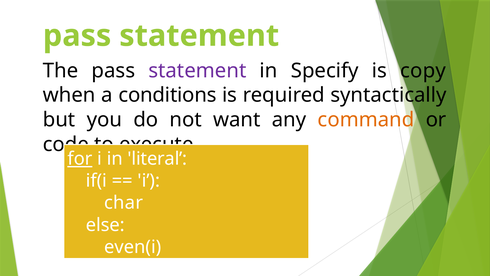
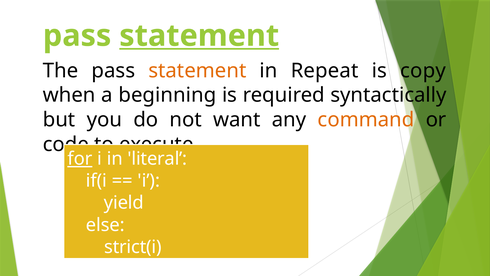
statement at (199, 36) underline: none -> present
statement at (197, 71) colour: purple -> orange
Specify: Specify -> Repeat
conditions: conditions -> beginning
char: char -> yield
even(i: even(i -> strict(i
